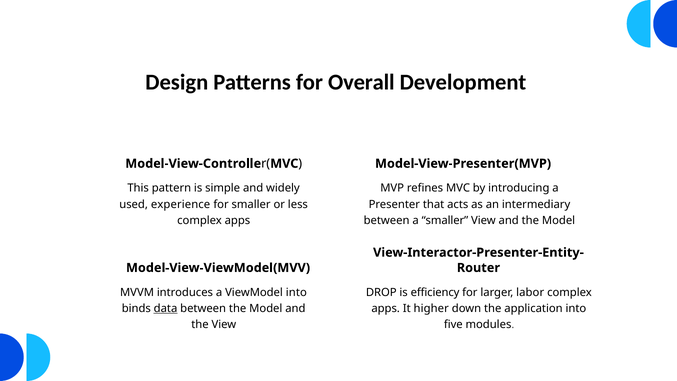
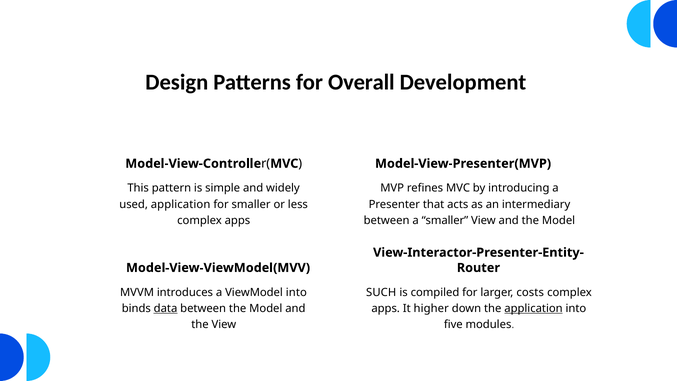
used experience: experience -> application
DROP: DROP -> SUCH
efficiency: efficiency -> compiled
labor: labor -> costs
application at (534, 308) underline: none -> present
